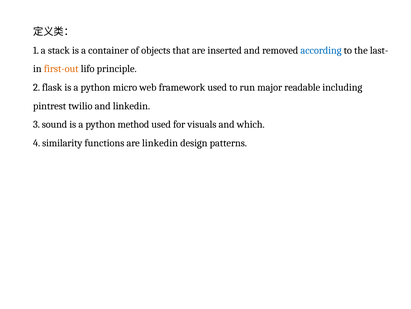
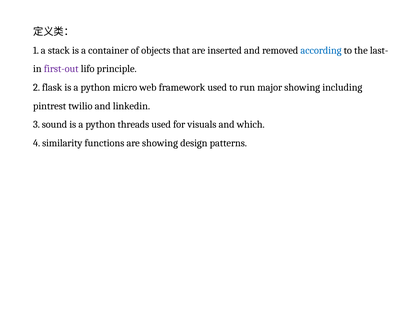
first-out colour: orange -> purple
major readable: readable -> showing
method: method -> threads
are linkedin: linkedin -> showing
